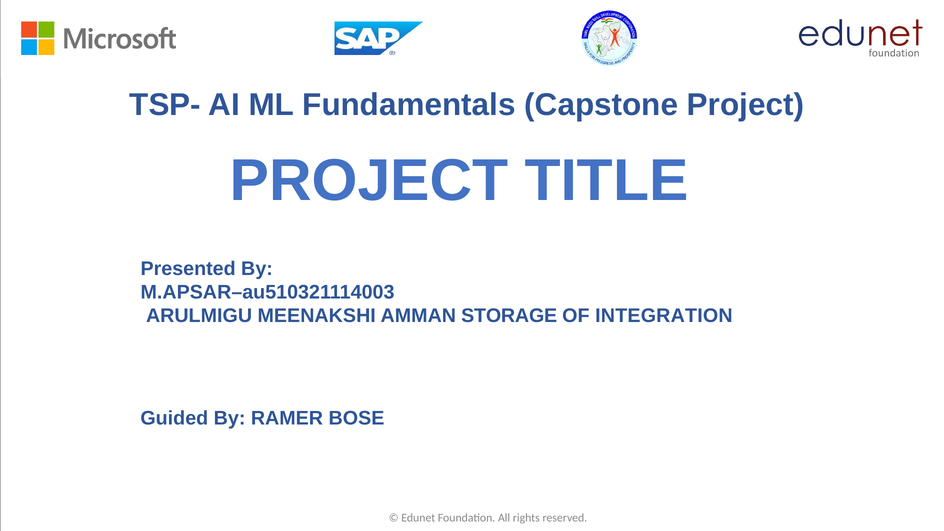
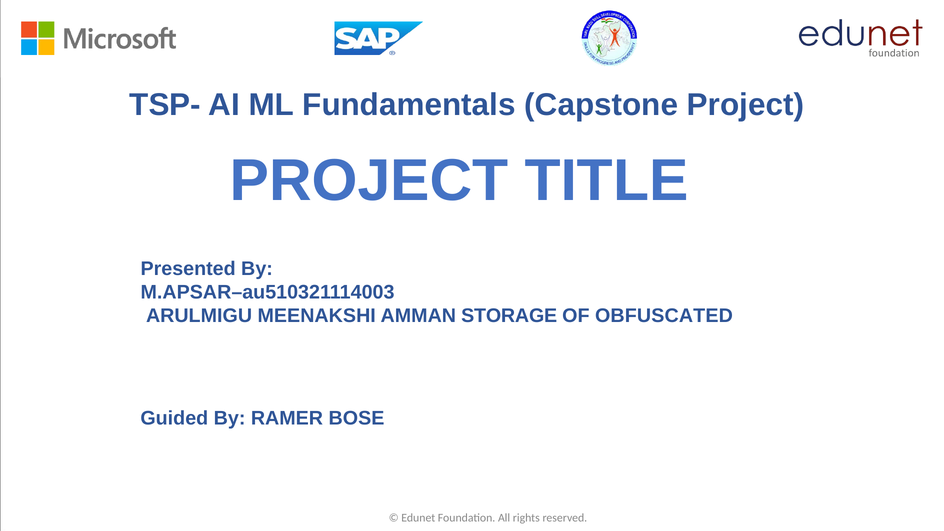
INTEGRATION: INTEGRATION -> OBFUSCATED
